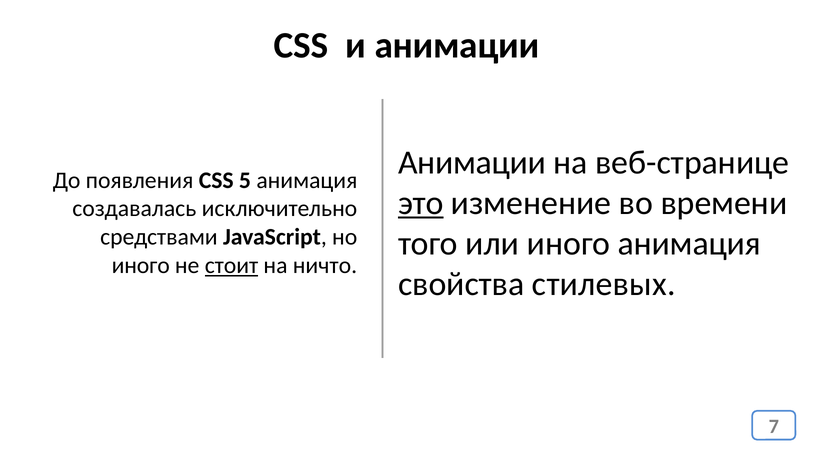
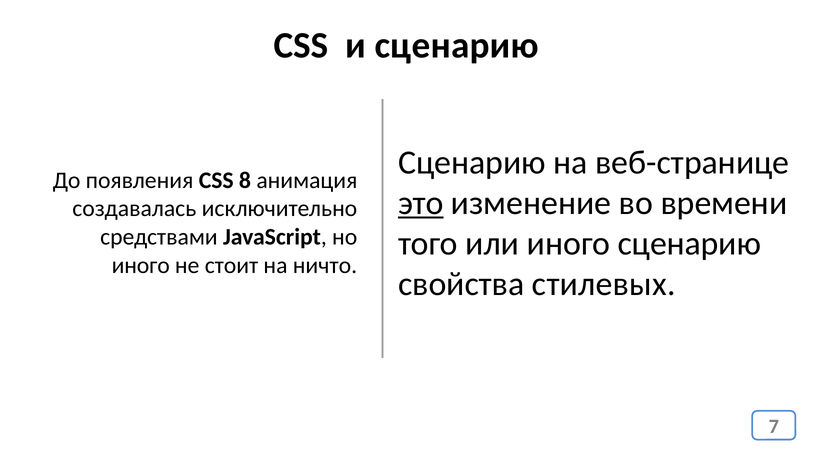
и анимации: анимации -> сценарию
Анимации at (472, 162): Анимации -> Сценарию
5: 5 -> 8
иного анимация: анимация -> сценарию
стоит underline: present -> none
